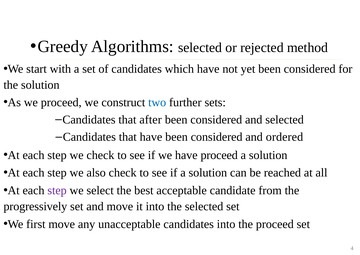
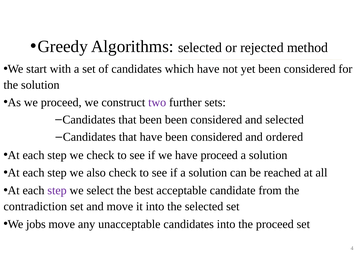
two colour: blue -> purple
that after: after -> been
progressively: progressively -> contradiction
first: first -> jobs
